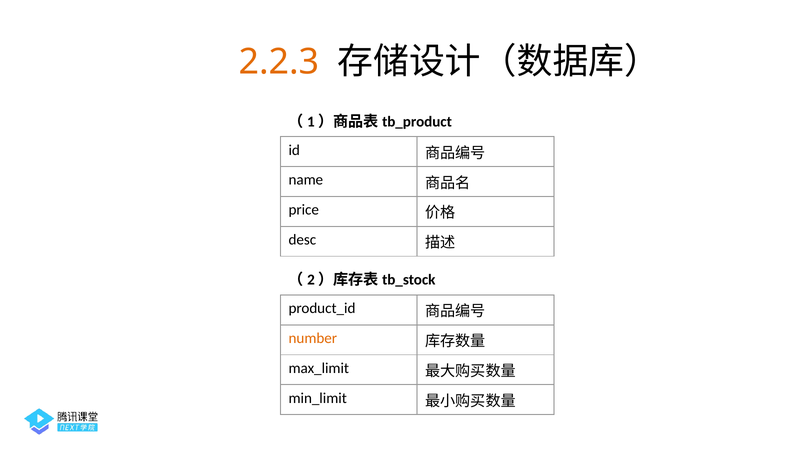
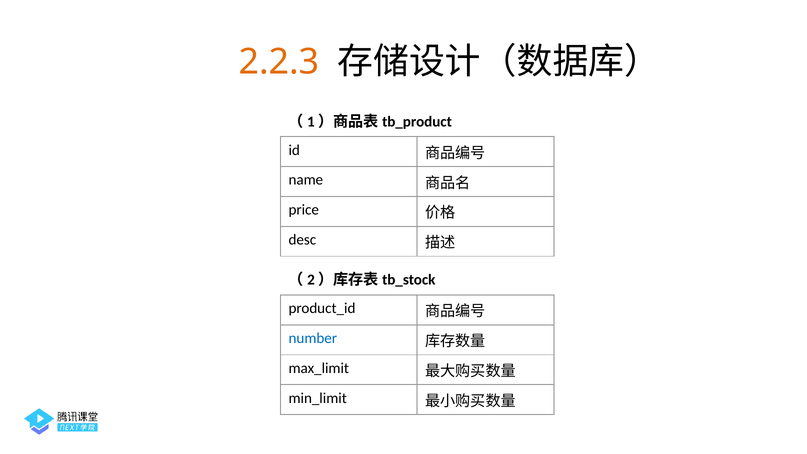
number colour: orange -> blue
